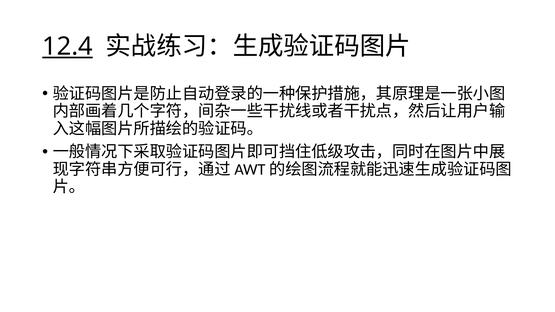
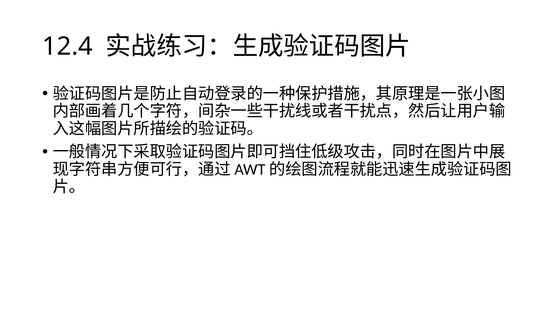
12.4 underline: present -> none
